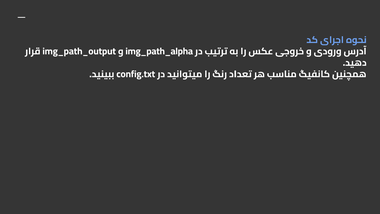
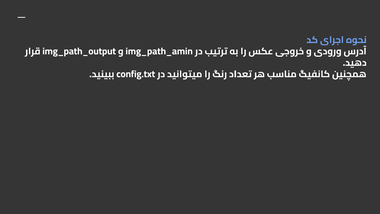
img_path_alpha: img_path_alpha -> img_path_amin
